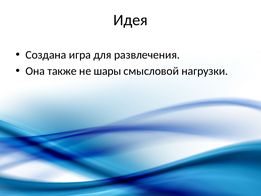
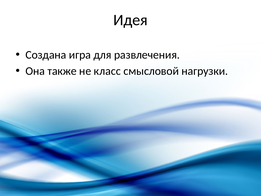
шары: шары -> класс
